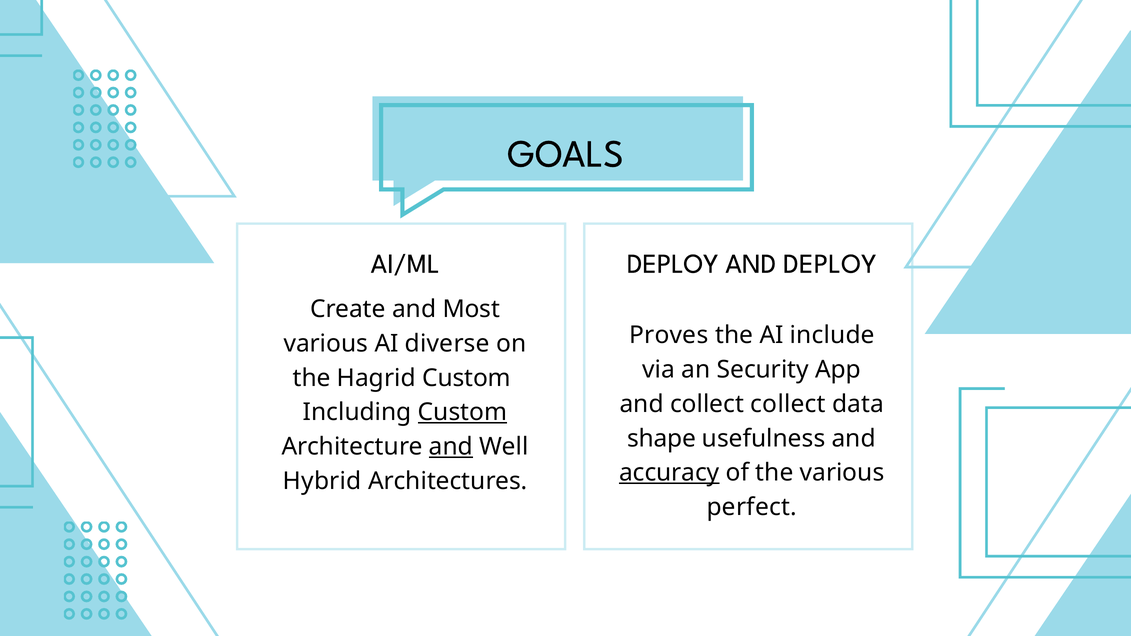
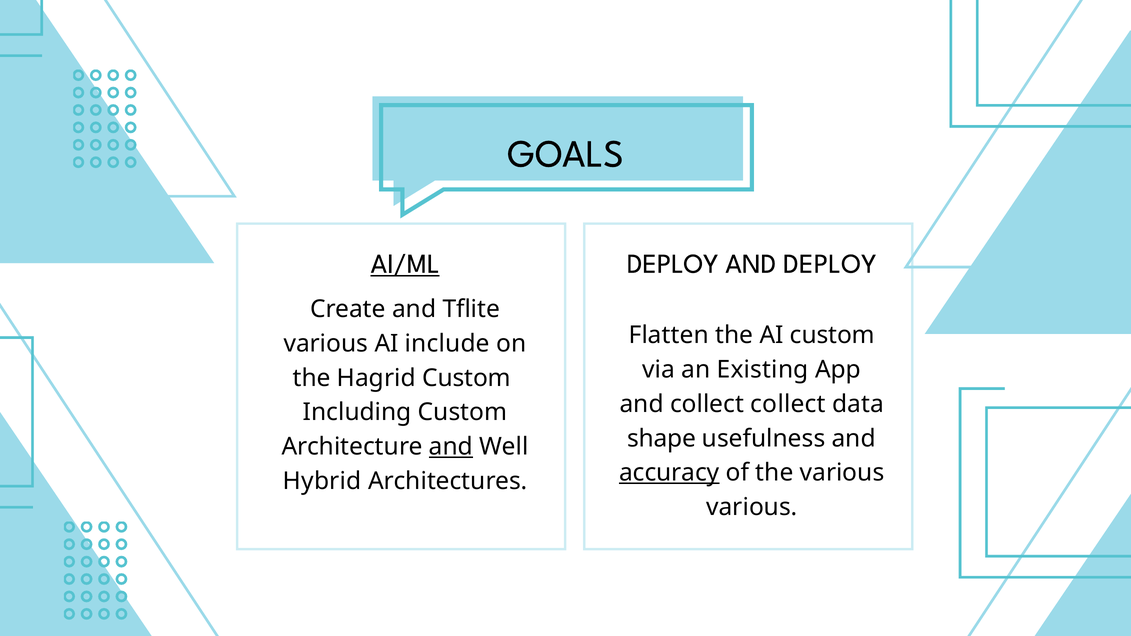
AI/ML underline: none -> present
Most: Most -> Tflite
Proves: Proves -> Flatten
AI include: include -> custom
diverse: diverse -> include
Security: Security -> Existing
Custom at (463, 412) underline: present -> none
perfect at (752, 507): perfect -> various
